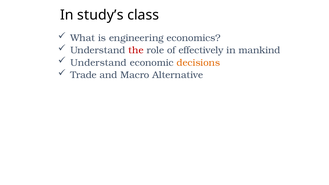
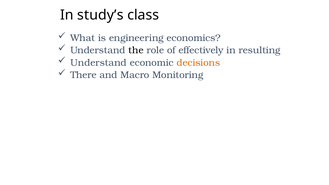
the colour: red -> black
mankind: mankind -> resulting
Trade: Trade -> There
Alternative: Alternative -> Monitoring
